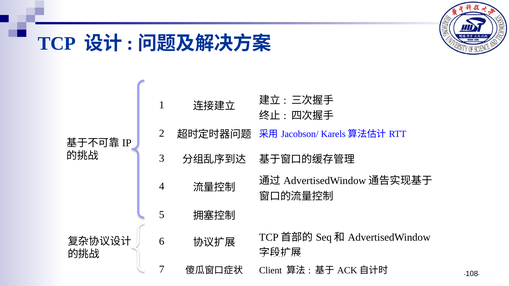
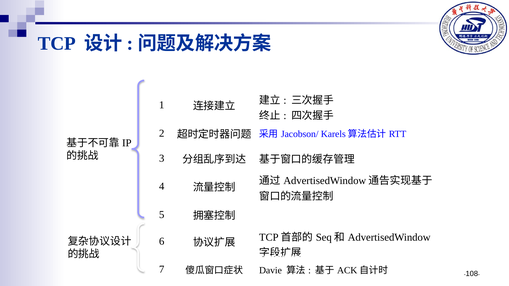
Client: Client -> Davie
